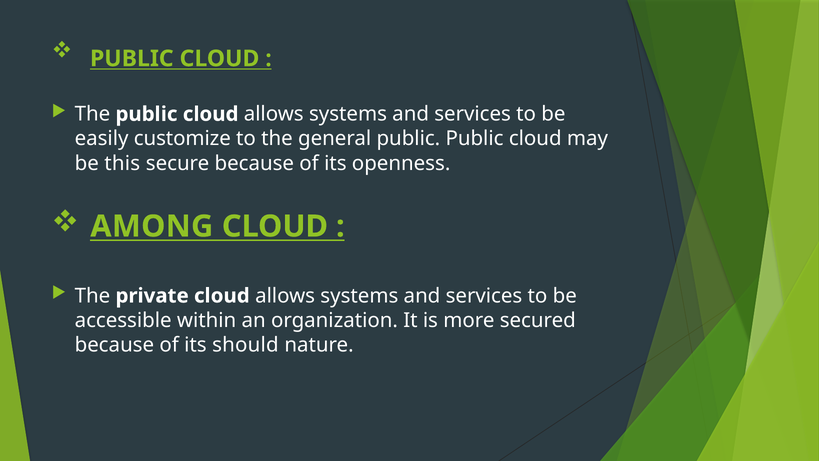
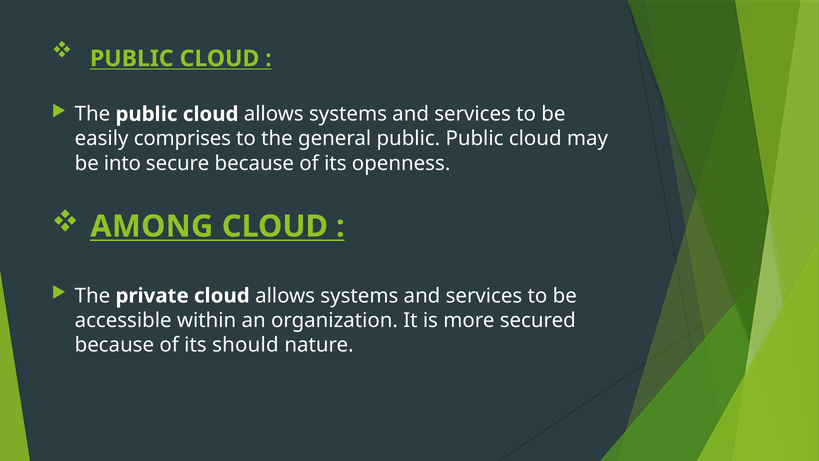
customize: customize -> comprises
this: this -> into
